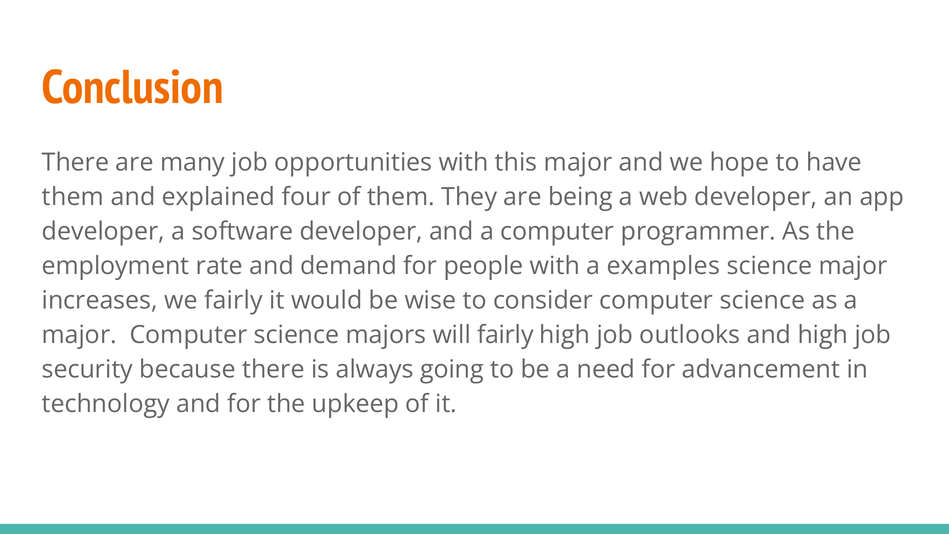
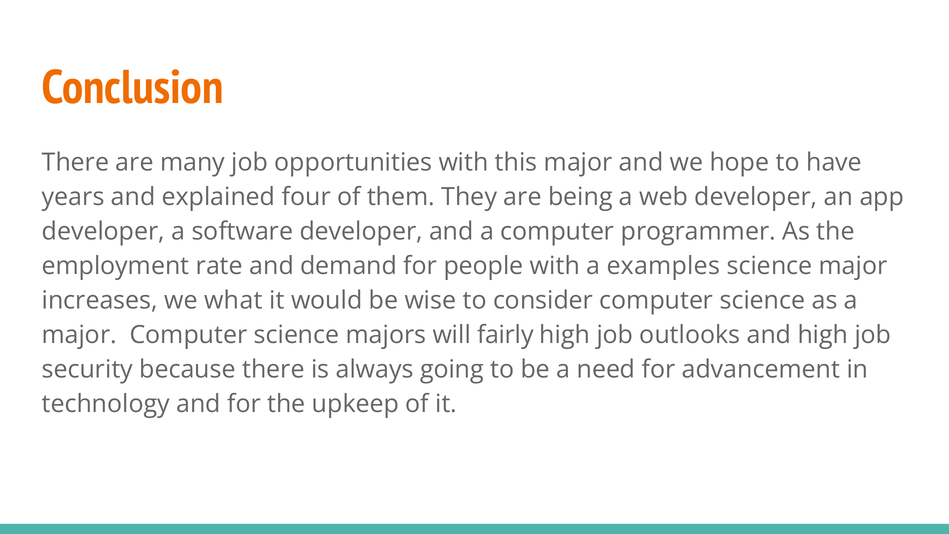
them at (73, 197): them -> years
we fairly: fairly -> what
